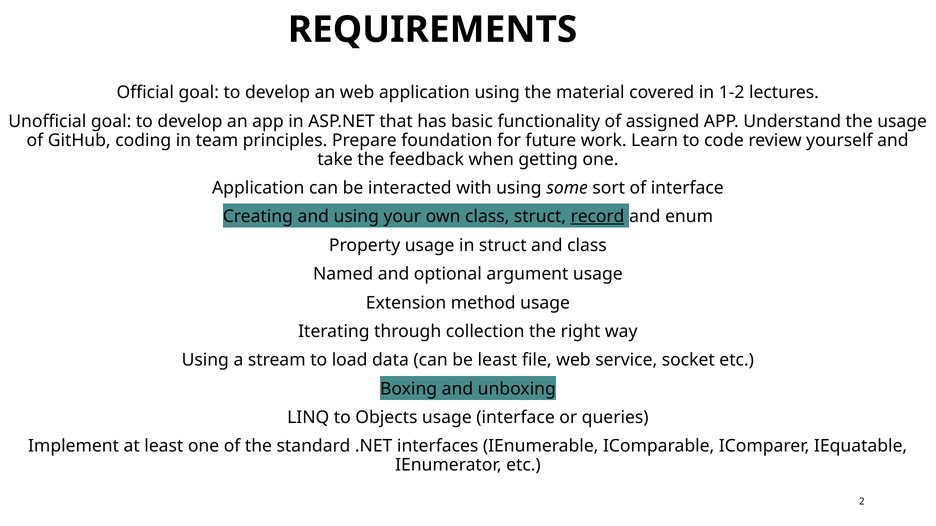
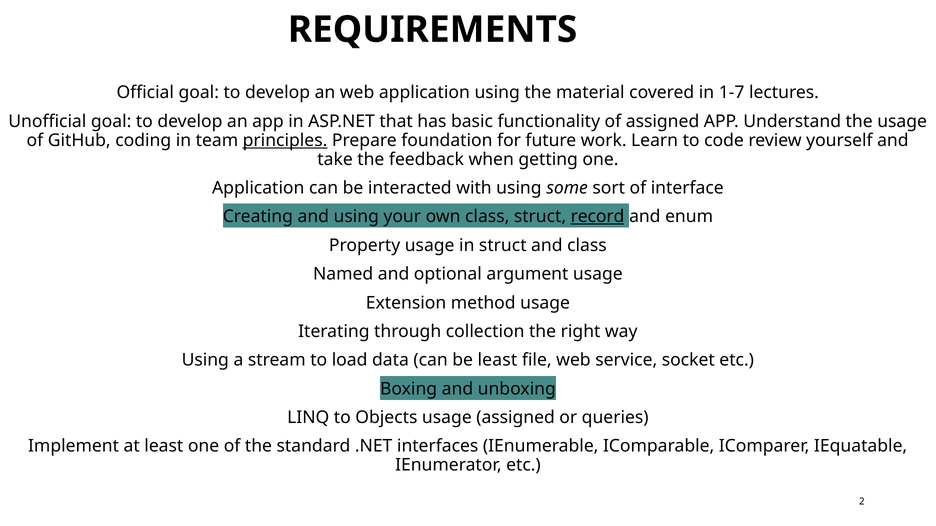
1-2: 1-2 -> 1-7
principles underline: none -> present
usage interface: interface -> assigned
